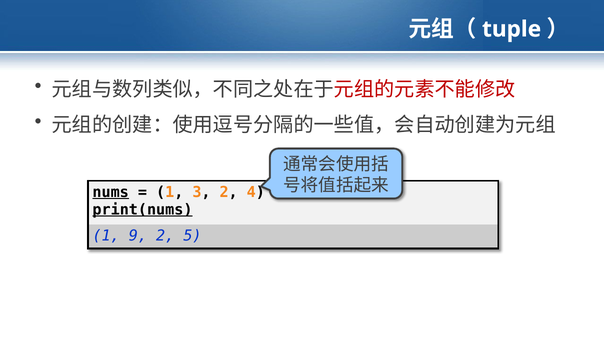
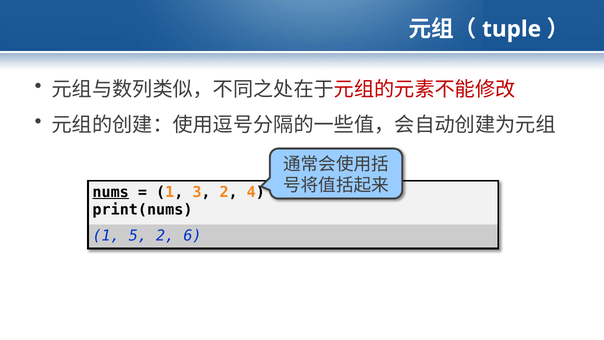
print(nums underline: present -> none
9: 9 -> 5
5: 5 -> 6
